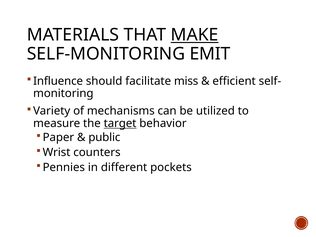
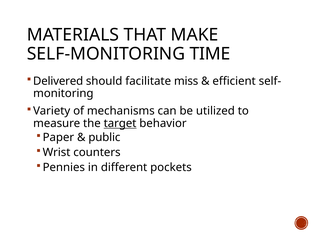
MAKE underline: present -> none
EMIT: EMIT -> TIME
Influence: Influence -> Delivered
